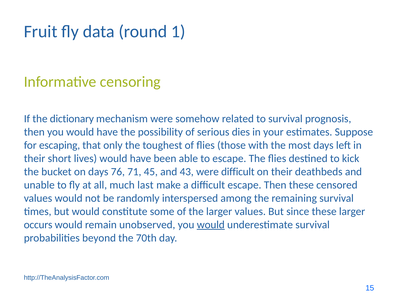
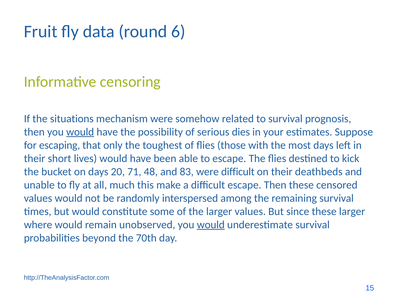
1: 1 -> 6
dictionary: dictionary -> situations
would at (80, 132) underline: none -> present
76: 76 -> 20
45: 45 -> 48
43: 43 -> 83
last: last -> this
occurs: occurs -> where
